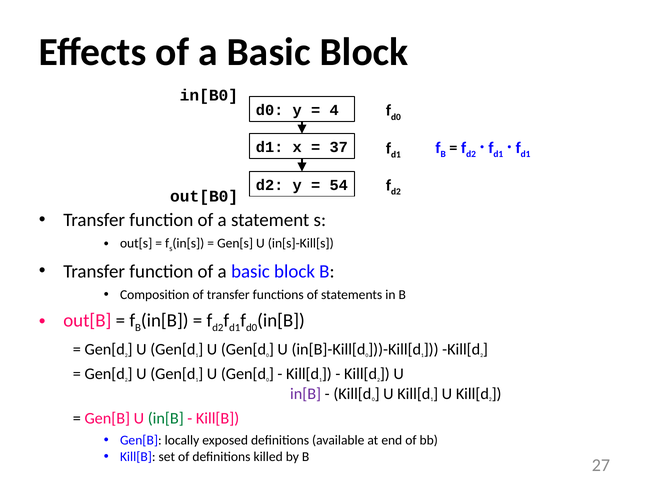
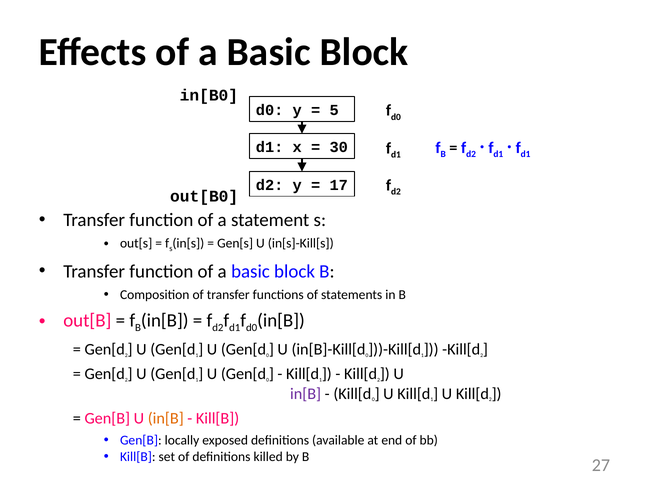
4: 4 -> 5
37: 37 -> 30
54: 54 -> 17
in[B at (166, 418) colour: green -> orange
